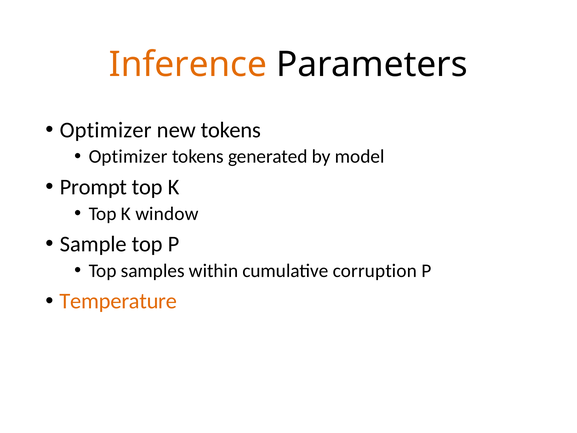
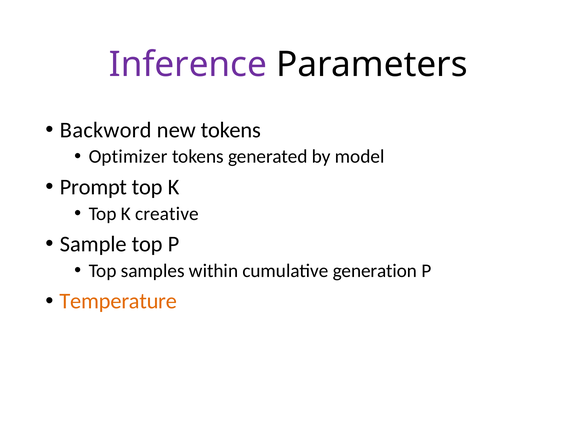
Inference colour: orange -> purple
Optimizer at (106, 130): Optimizer -> Backword
window: window -> creative
corruption: corruption -> generation
